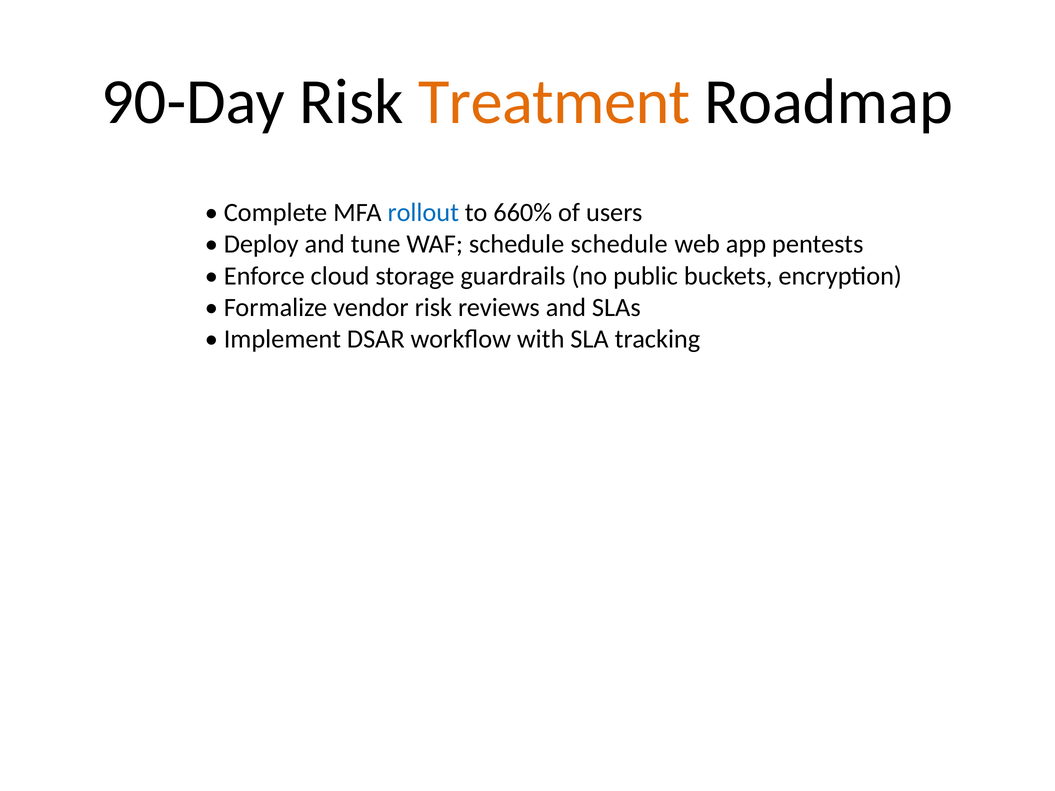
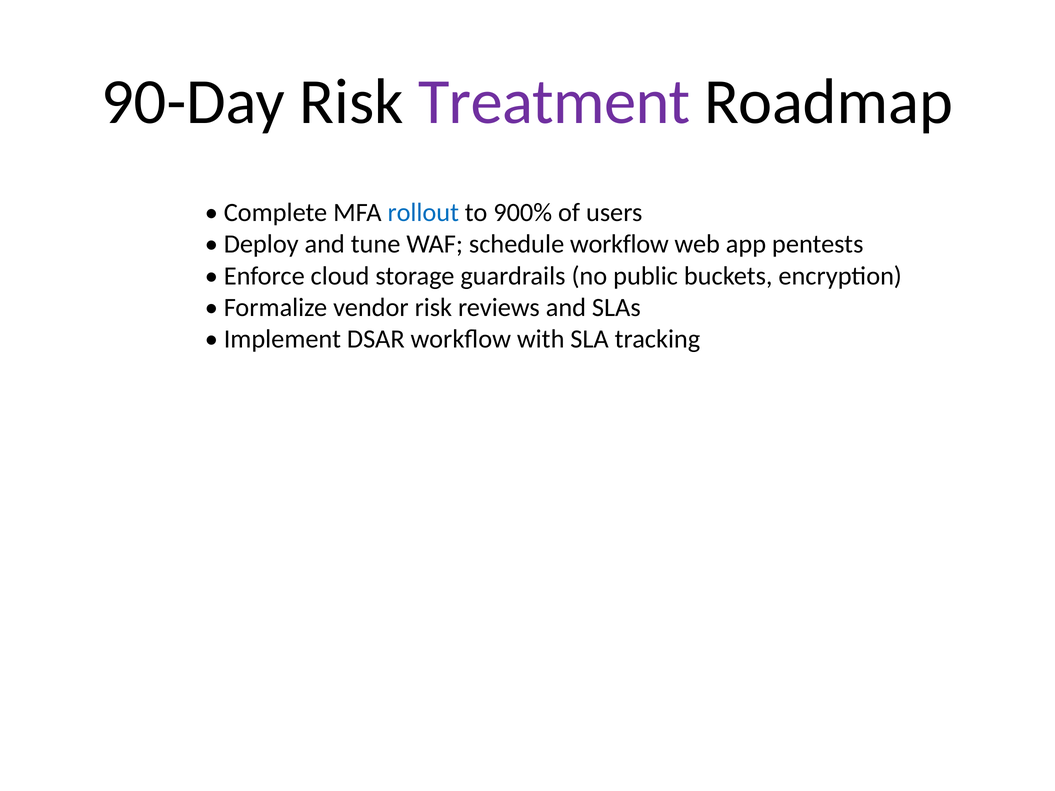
Treatment colour: orange -> purple
660%: 660% -> 900%
schedule schedule: schedule -> workflow
